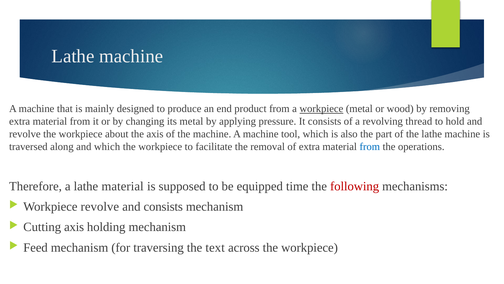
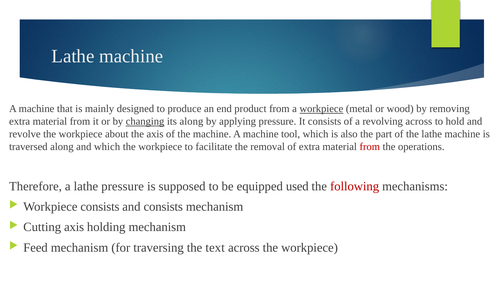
changing underline: none -> present
its metal: metal -> along
revolving thread: thread -> across
from at (370, 146) colour: blue -> red
lathe material: material -> pressure
time: time -> used
Workpiece revolve: revolve -> consists
